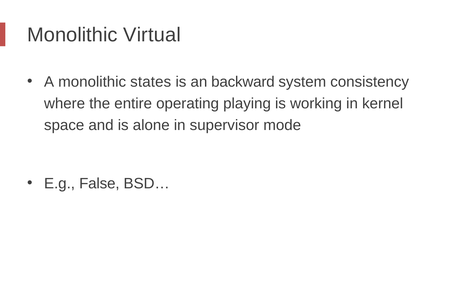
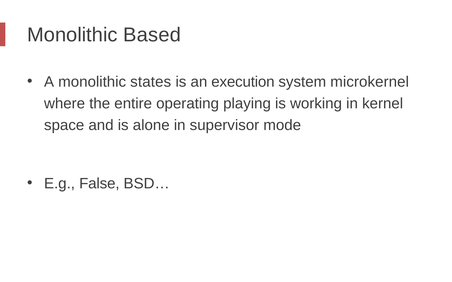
Virtual: Virtual -> Based
backward: backward -> execution
consistency: consistency -> microkernel
